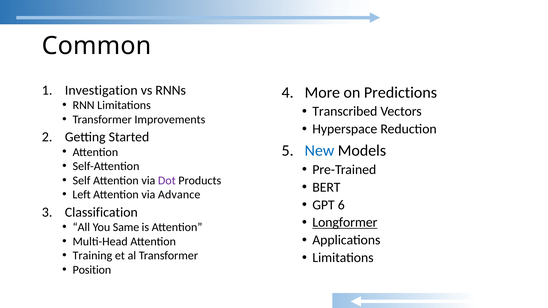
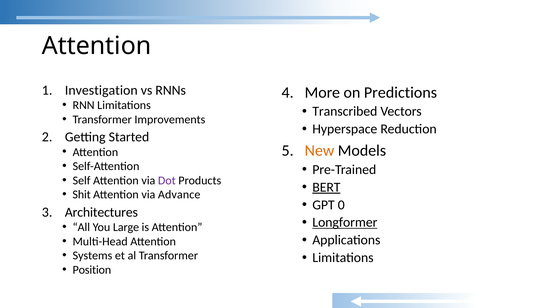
Common at (96, 46): Common -> Attention
New colour: blue -> orange
BERT underline: none -> present
Left: Left -> Shit
6: 6 -> 0
Classification: Classification -> Architectures
Same: Same -> Large
Training: Training -> Systems
